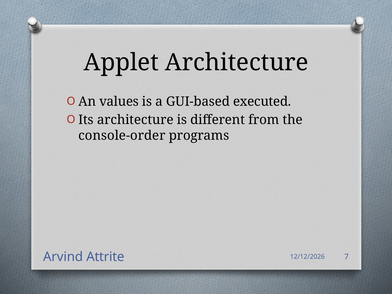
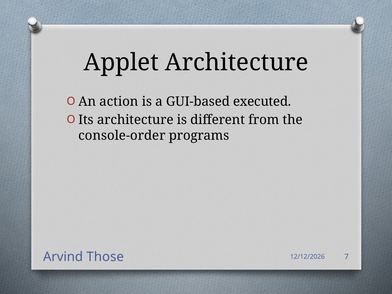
values: values -> action
Attrite: Attrite -> Those
